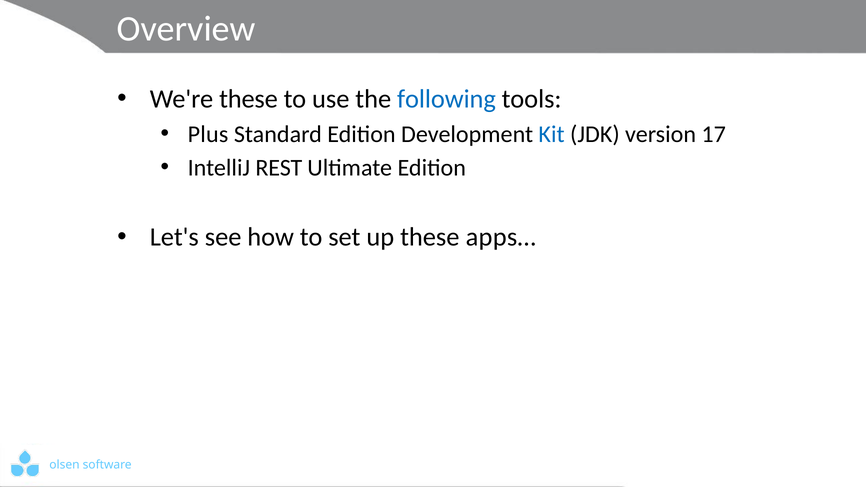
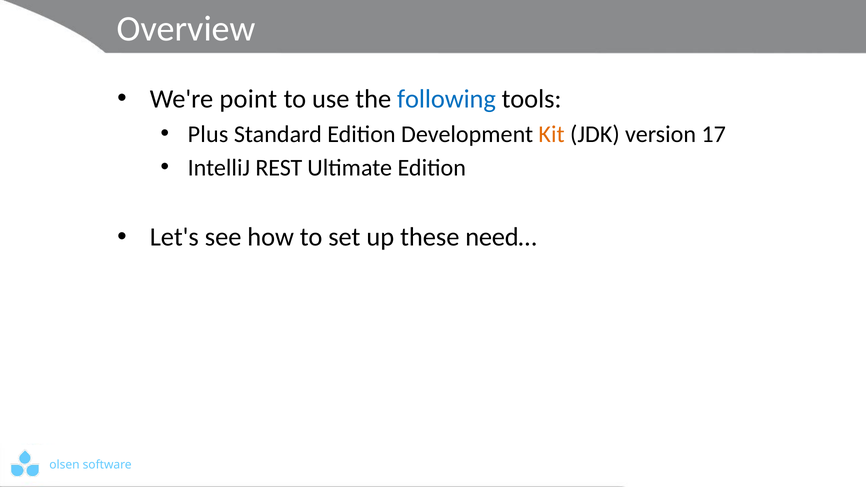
We're these: these -> point
Kit colour: blue -> orange
apps…: apps… -> need…
